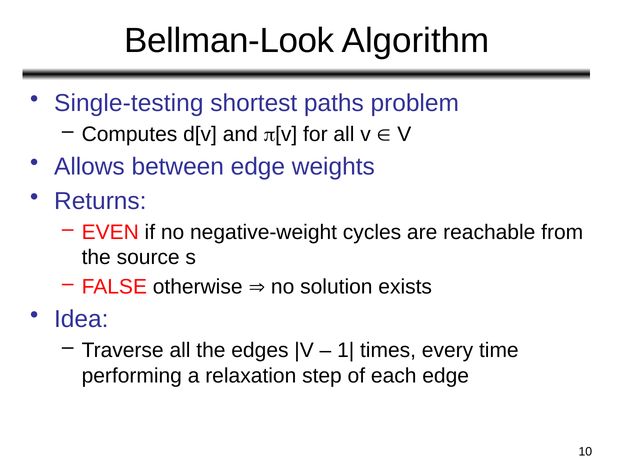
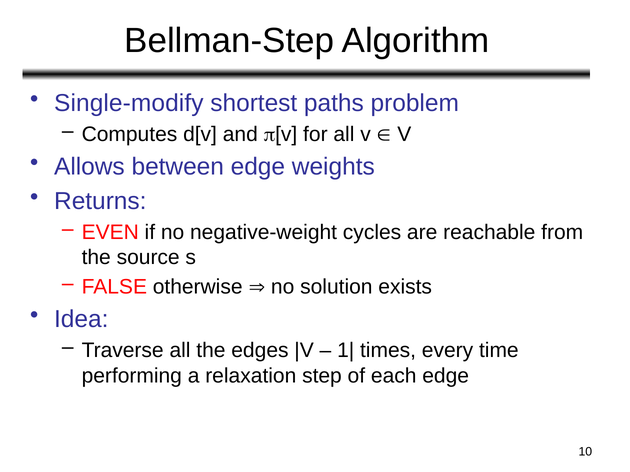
Bellman-Look: Bellman-Look -> Bellman-Step
Single-testing: Single-testing -> Single-modify
